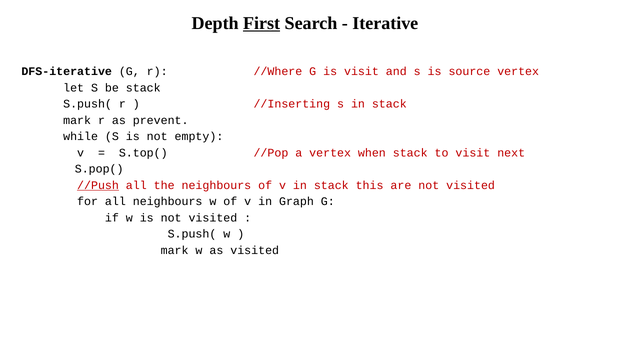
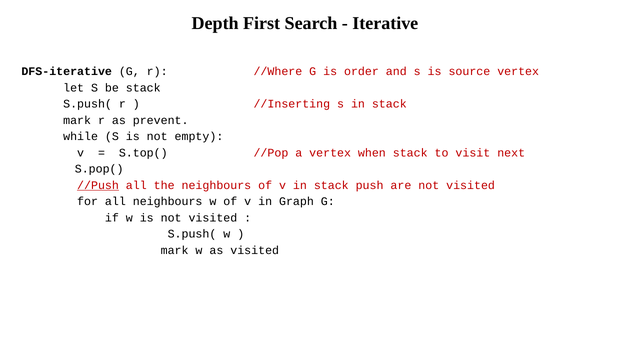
First underline: present -> none
is visit: visit -> order
this: this -> push
